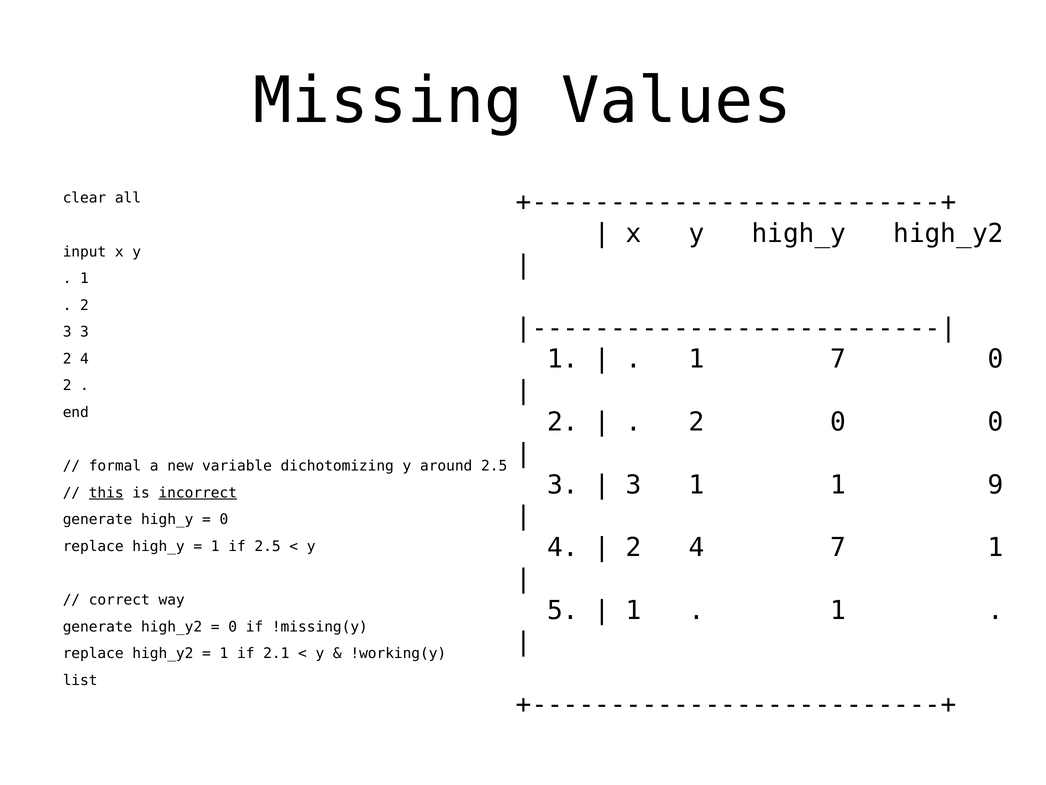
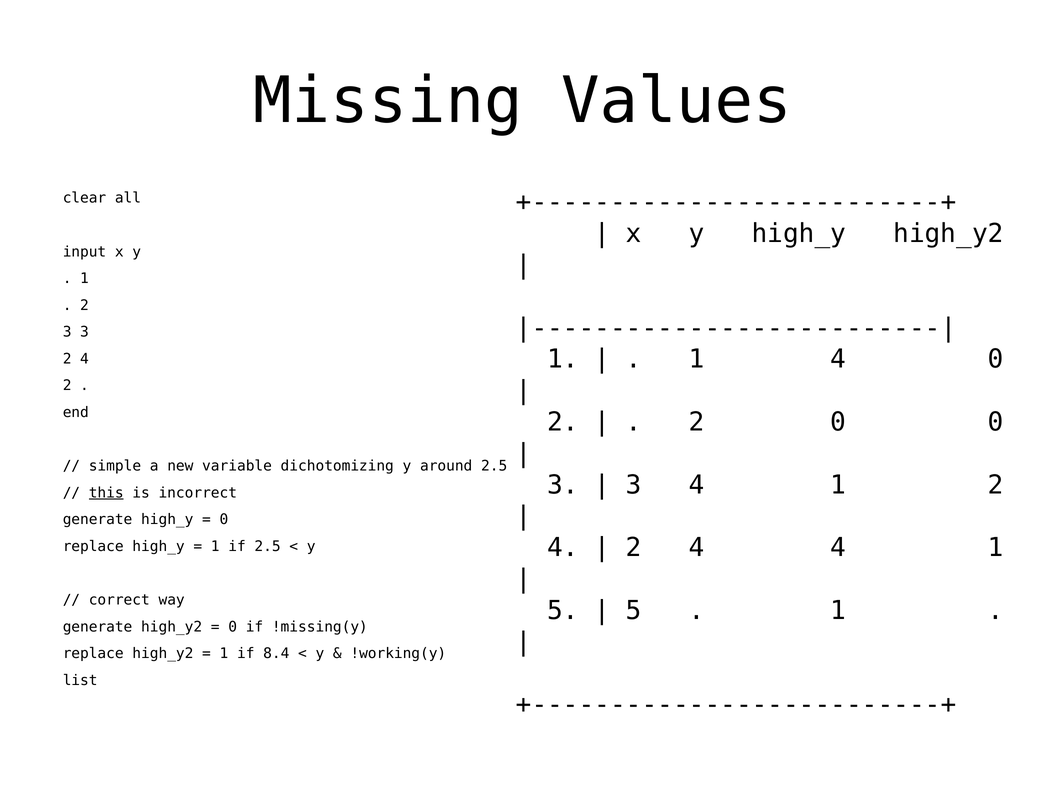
1 7: 7 -> 4
formal: formal -> simple
3 1: 1 -> 4
1 9: 9 -> 2
incorrect underline: present -> none
4 7: 7 -> 4
1 at (634, 610): 1 -> 5
2.1: 2.1 -> 8.4
